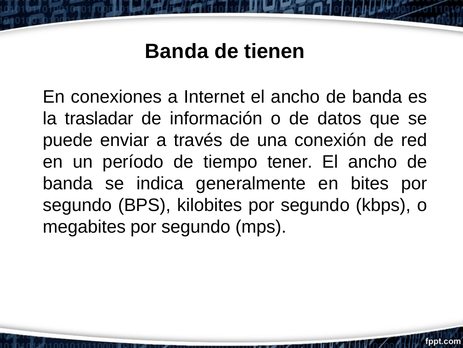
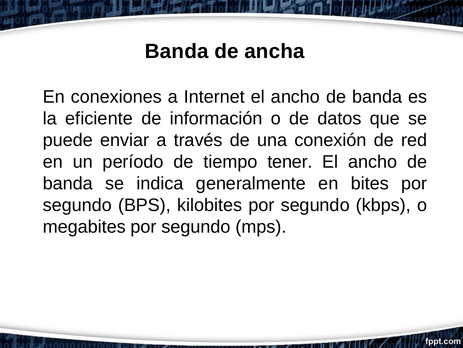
tienen: tienen -> ancha
trasladar: trasladar -> eficiente
